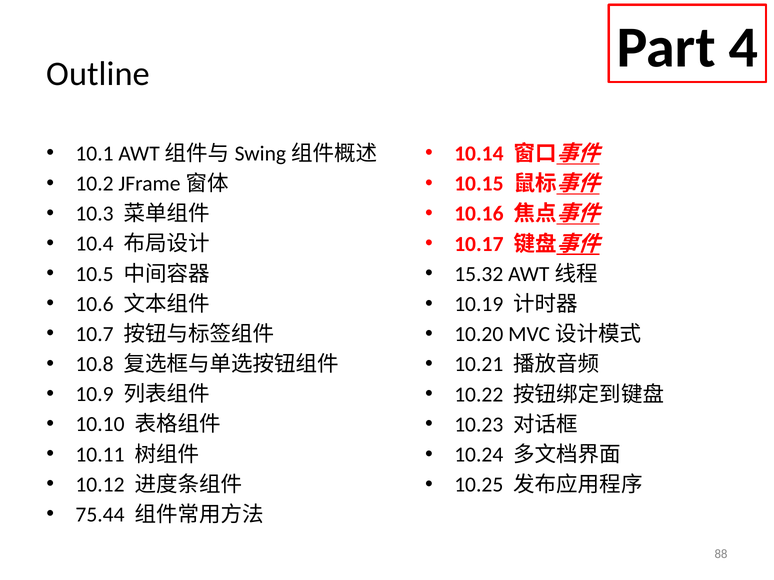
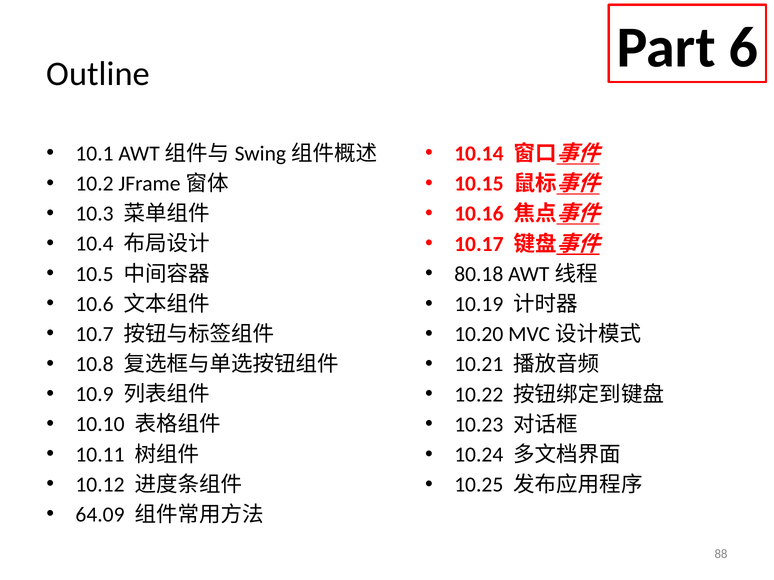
4: 4 -> 6
15.32: 15.32 -> 80.18
75.44: 75.44 -> 64.09
